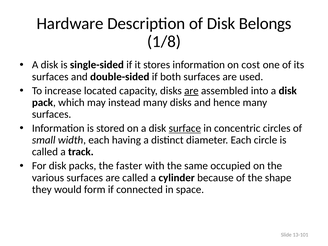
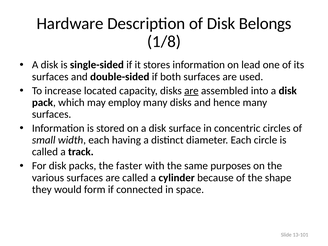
cost: cost -> lead
instead: instead -> employ
surface underline: present -> none
occupied: occupied -> purposes
